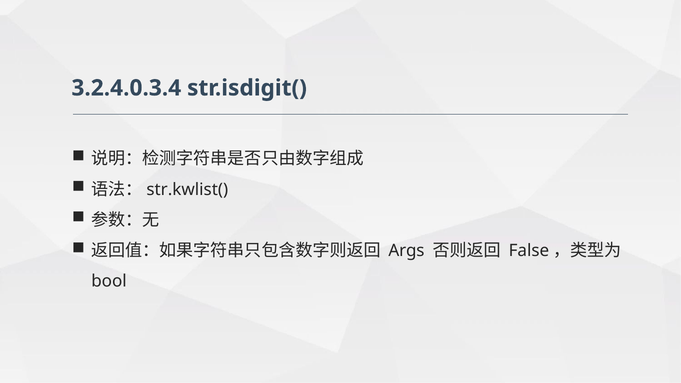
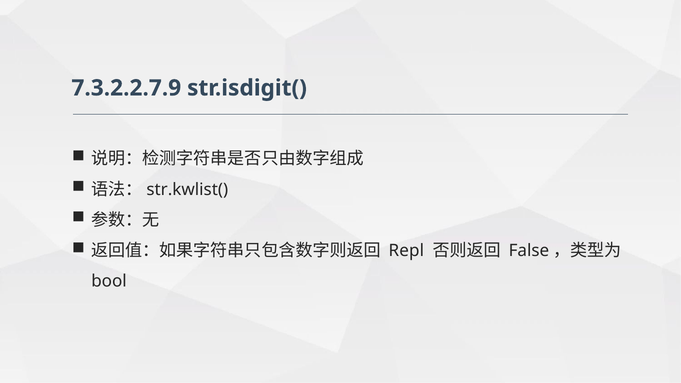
3.2.4.0.3.4: 3.2.4.0.3.4 -> 7.3.2.2.7.9
Args: Args -> Repl
